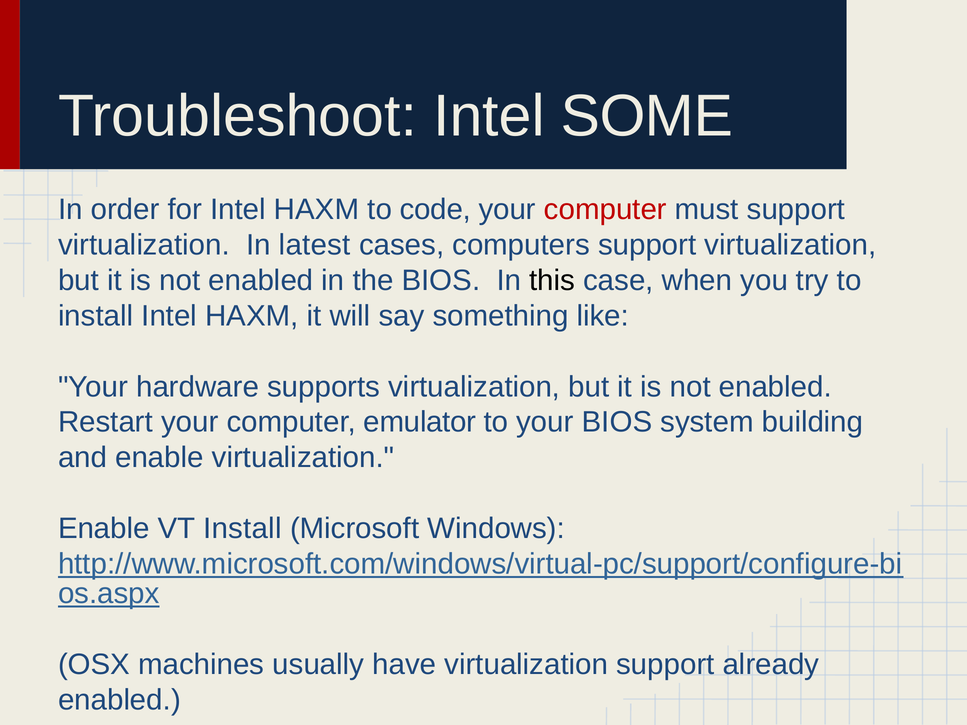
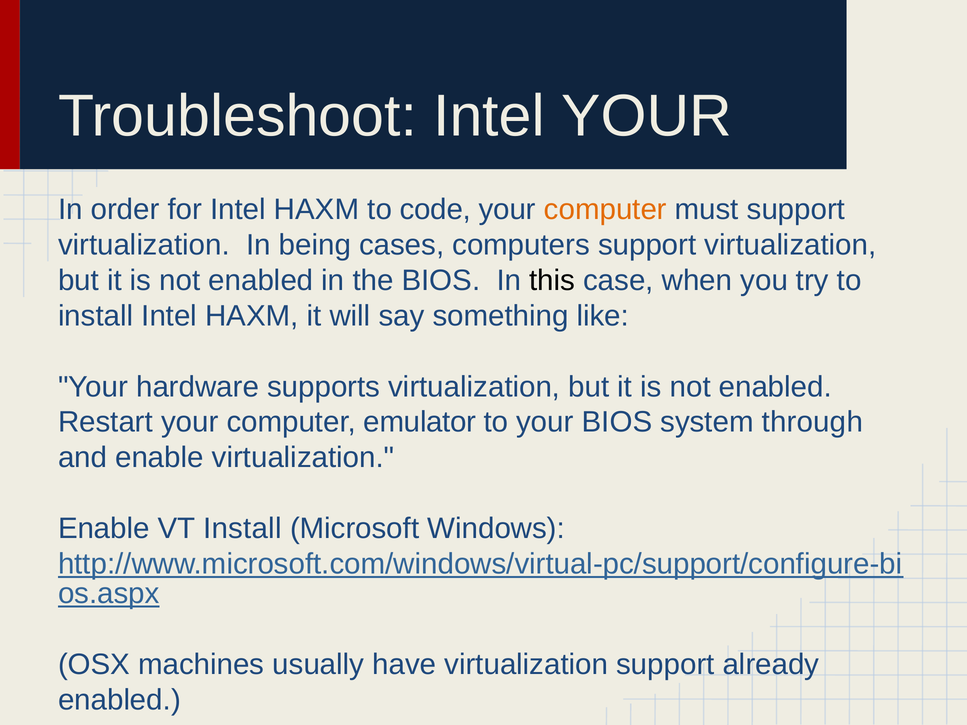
Intel SOME: SOME -> YOUR
computer at (605, 210) colour: red -> orange
latest: latest -> being
building: building -> through
